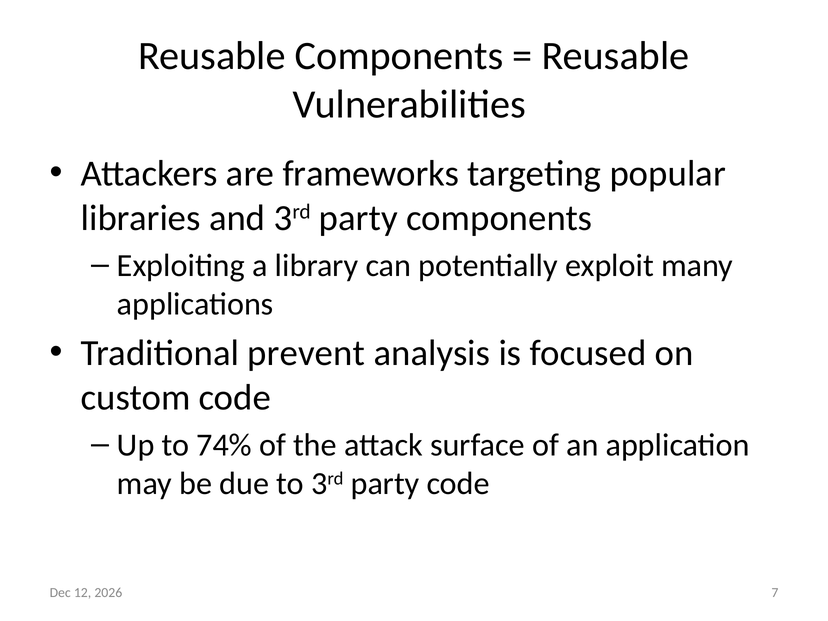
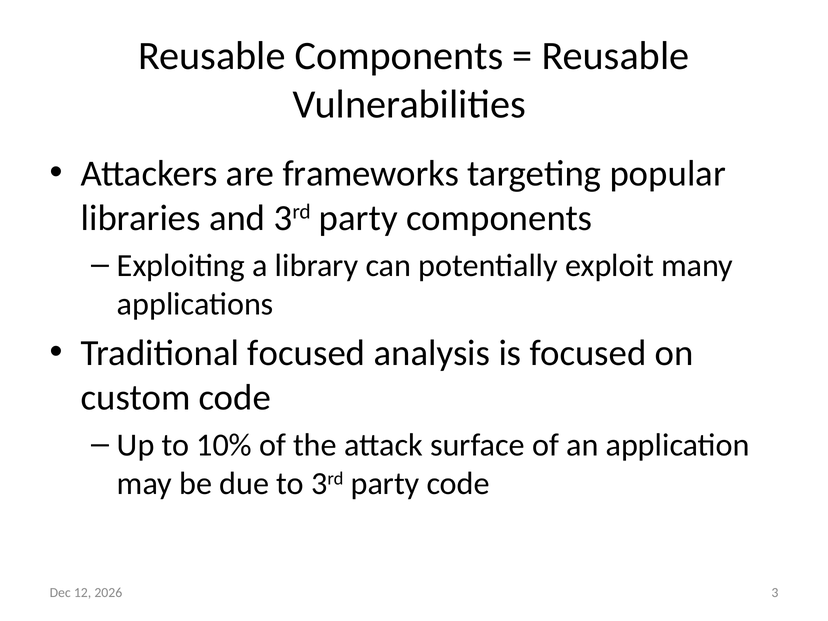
Traditional prevent: prevent -> focused
74%: 74% -> 10%
7: 7 -> 3
